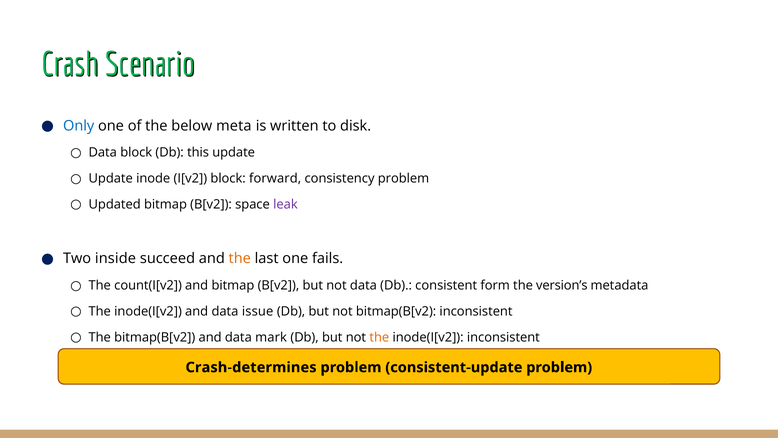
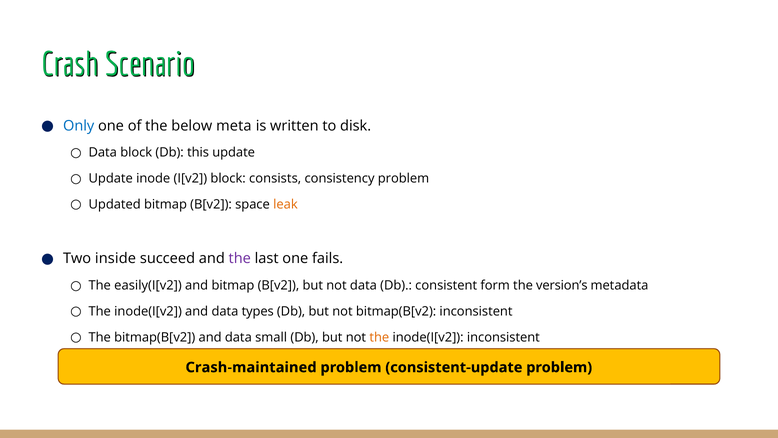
forward: forward -> consists
leak colour: purple -> orange
the at (240, 258) colour: orange -> purple
count(I[v2: count(I[v2 -> easily(I[v2
issue: issue -> types
mark: mark -> small
Crash-determines: Crash-determines -> Crash-maintained
